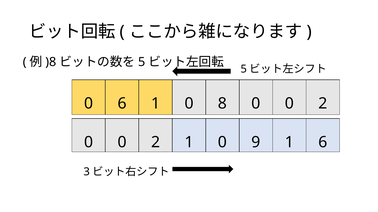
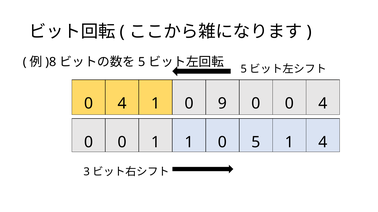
6 at (122, 104): 6 -> 4
8: 8 -> 9
2 at (323, 104): 2 -> 4
2 at (156, 143): 2 -> 1
0 9: 9 -> 5
1 6: 6 -> 4
